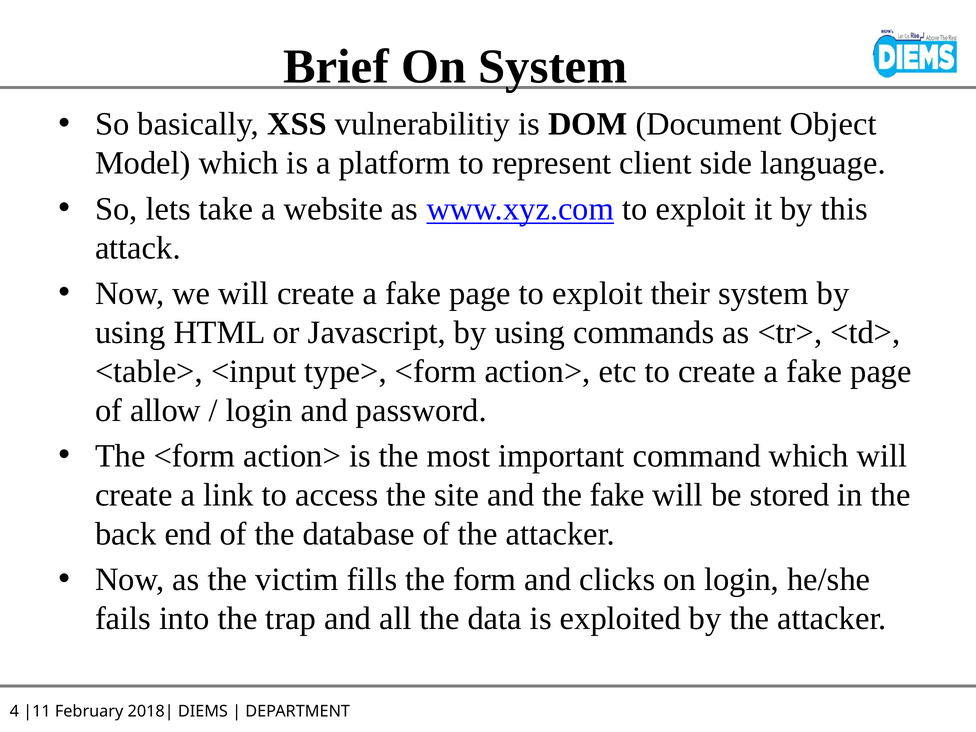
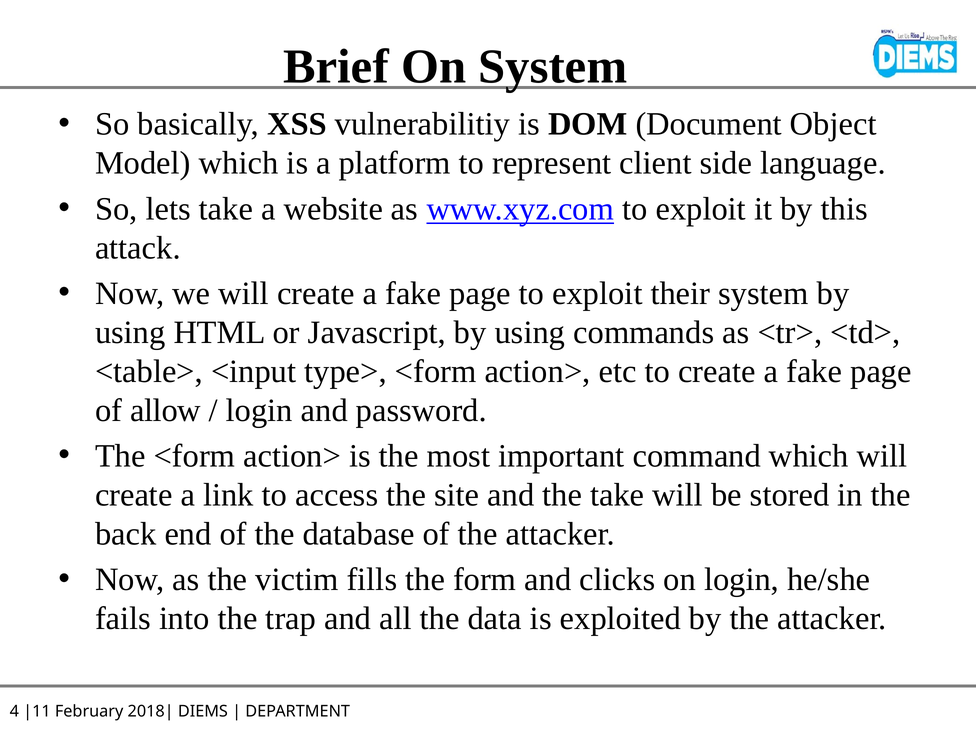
the fake: fake -> take
